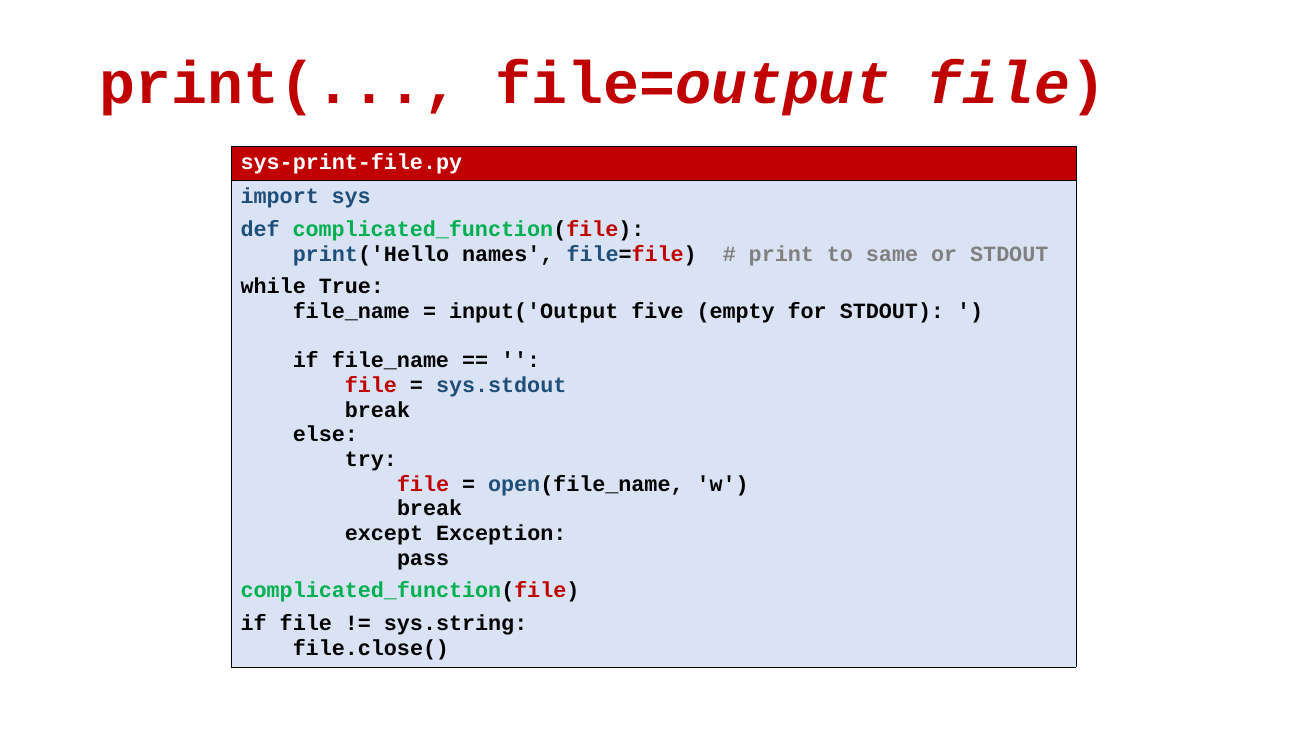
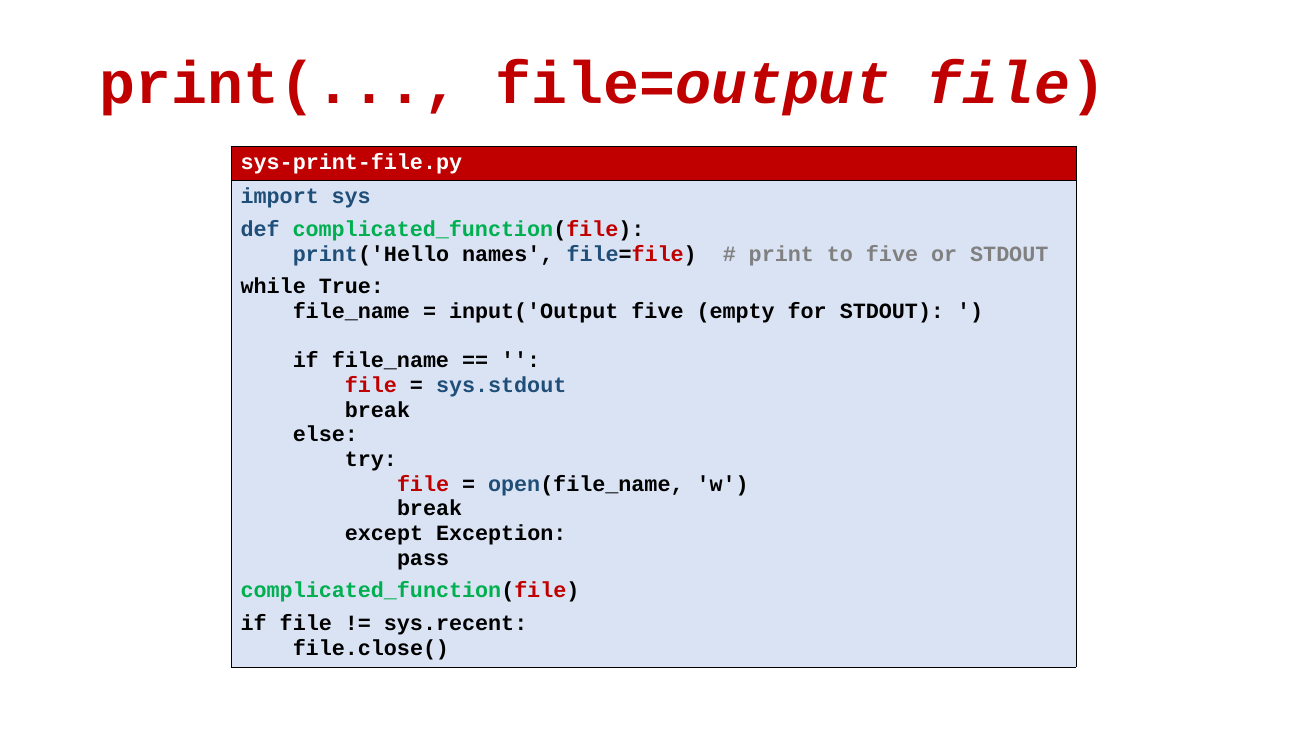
to same: same -> five
sys.string: sys.string -> sys.recent
